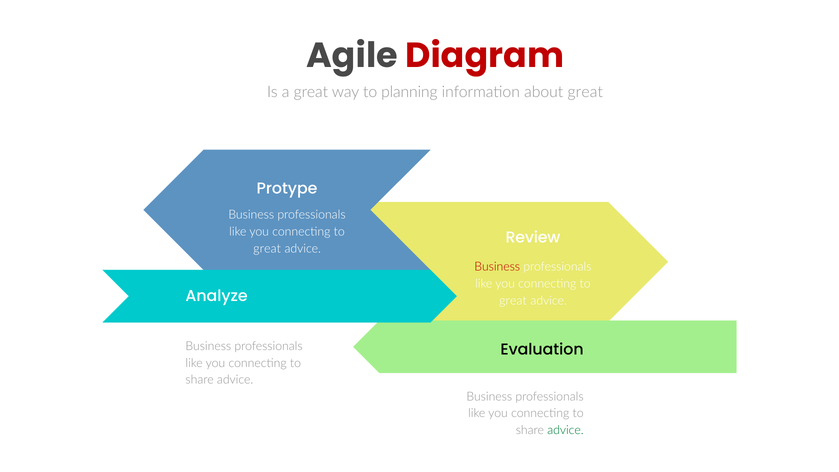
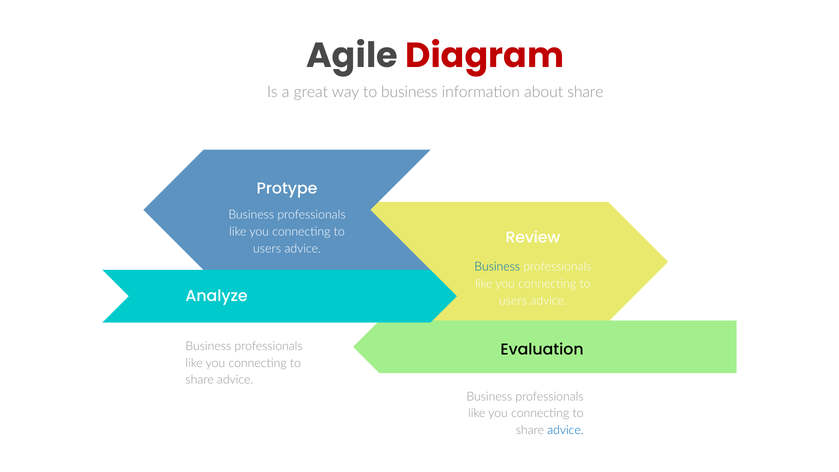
to planning: planning -> business
about great: great -> share
great at (267, 249): great -> users
Business at (497, 267) colour: red -> blue
great at (513, 301): great -> users
advice at (565, 430) colour: green -> blue
